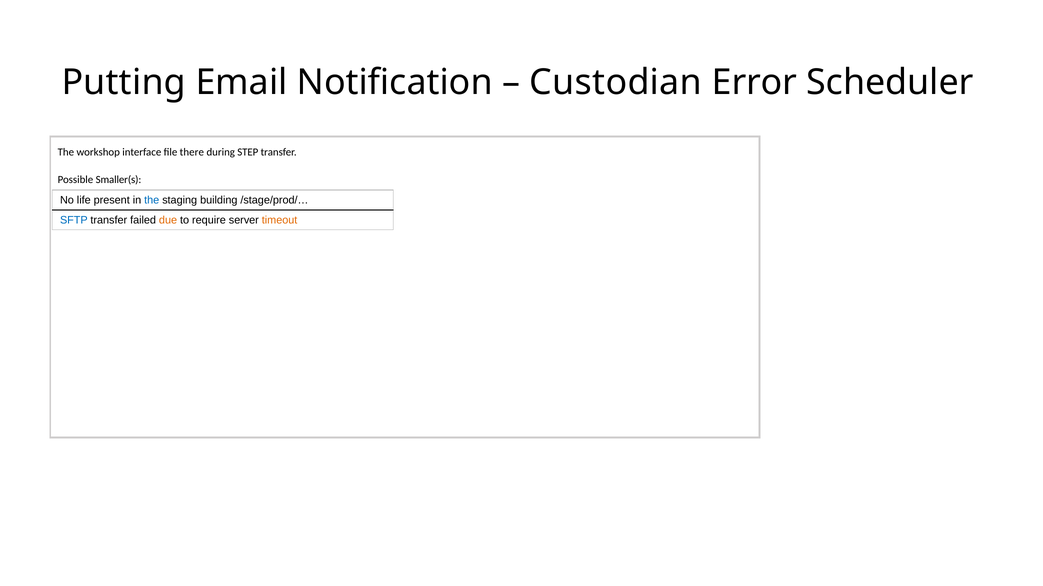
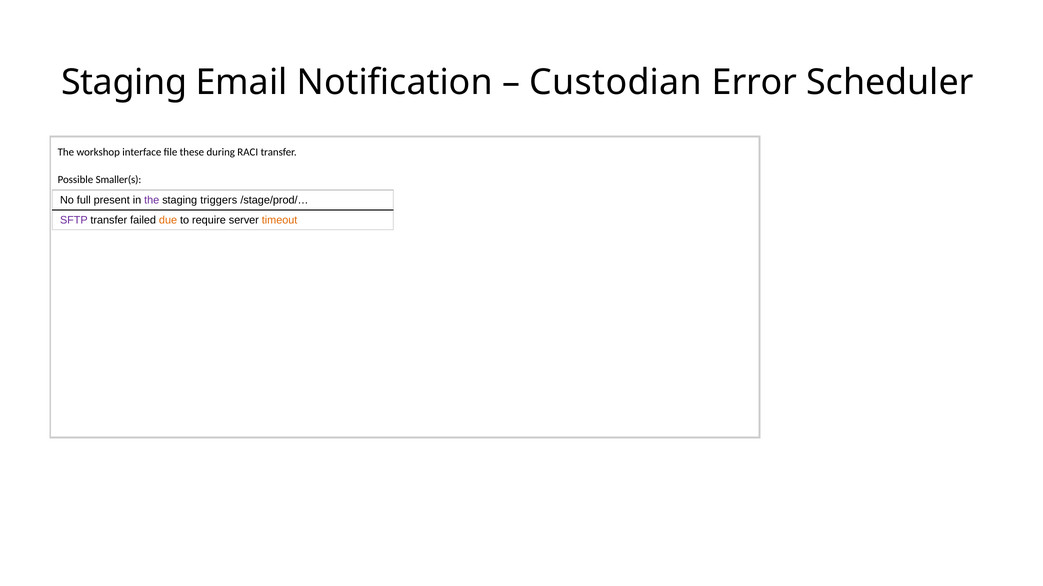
Putting at (124, 82): Putting -> Staging
there: there -> these
STEP: STEP -> RACI
life: life -> full
the at (152, 200) colour: blue -> purple
building: building -> triggers
SFTP colour: blue -> purple
